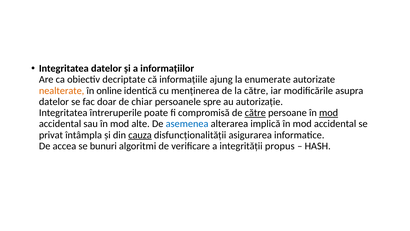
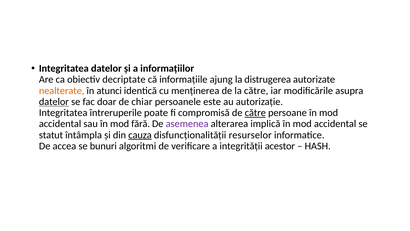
enumerate: enumerate -> distrugerea
online: online -> atunci
datelor at (54, 102) underline: none -> present
spre: spre -> este
mod at (329, 113) underline: present -> none
alte: alte -> fără
asemenea colour: blue -> purple
privat: privat -> statut
asigurarea: asigurarea -> resurselor
propus: propus -> acestor
